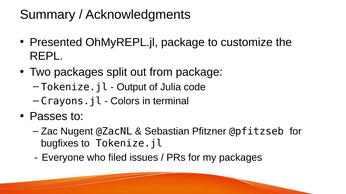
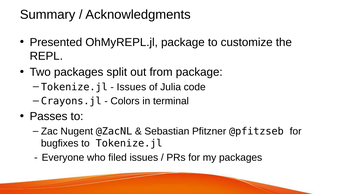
Output at (132, 87): Output -> Issues
